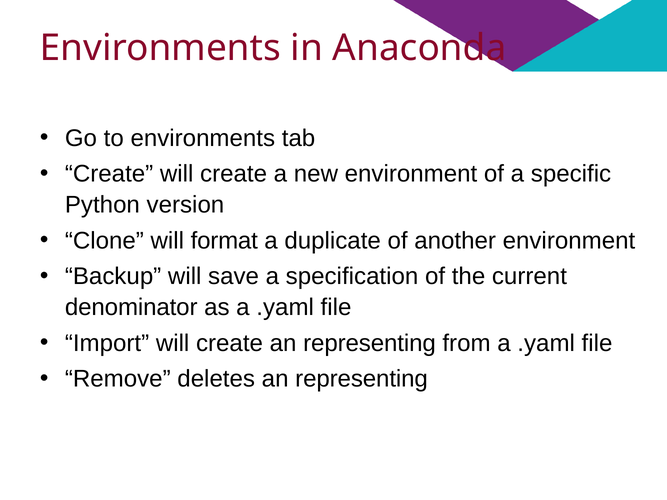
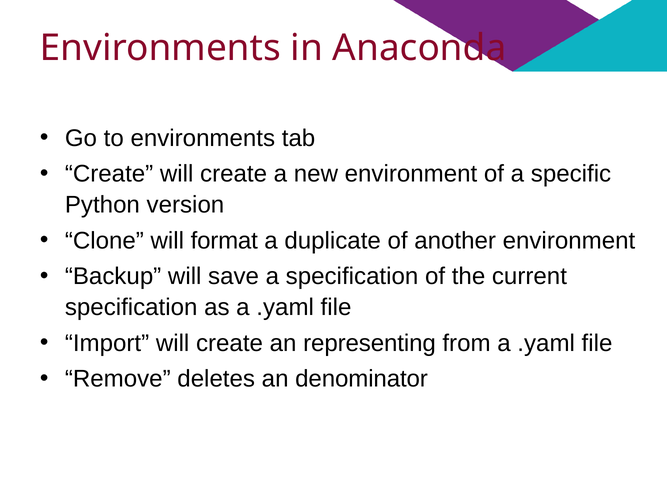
denominator at (131, 308): denominator -> specification
deletes an representing: representing -> denominator
